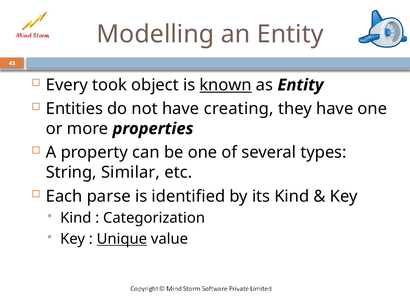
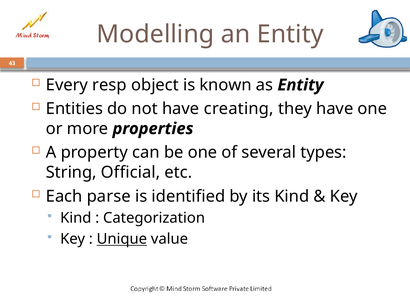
took: took -> resp
known underline: present -> none
Similar: Similar -> Official
